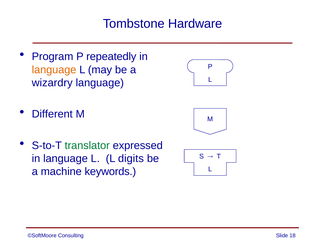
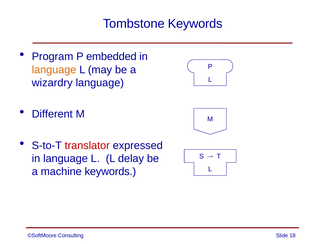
Tombstone Hardware: Hardware -> Keywords
repeatedly: repeatedly -> embedded
translator colour: green -> red
digits: digits -> delay
